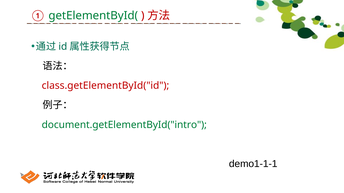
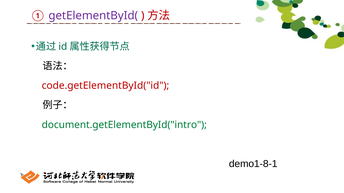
getElementById( colour: green -> purple
class.getElementById("id: class.getElementById("id -> code.getElementById("id
demo1-1-1: demo1-1-1 -> demo1-8-1
